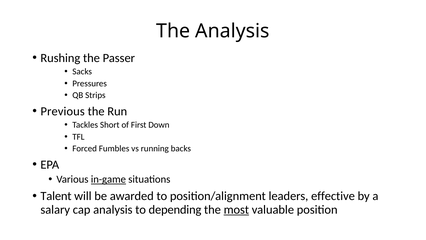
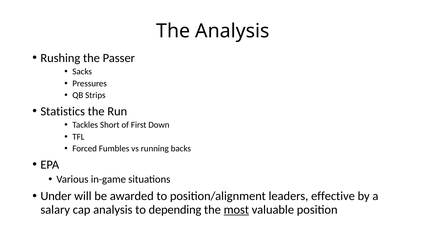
Previous: Previous -> Statistics
in-game underline: present -> none
Talent: Talent -> Under
